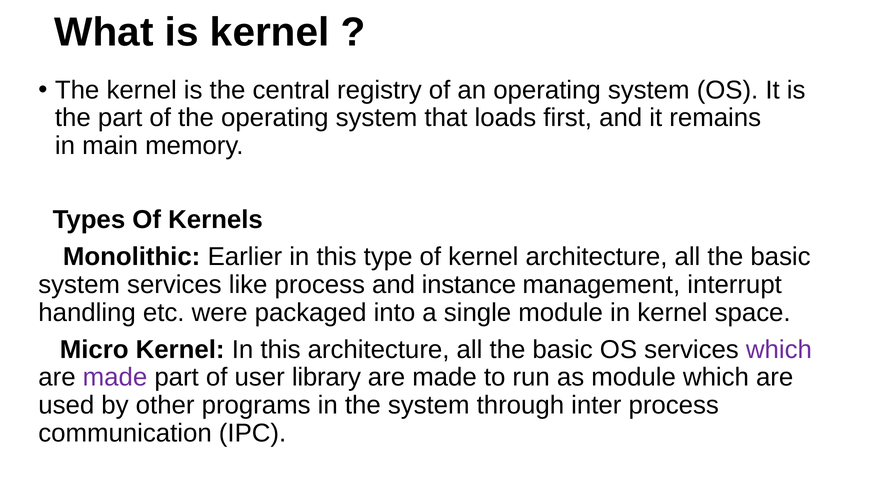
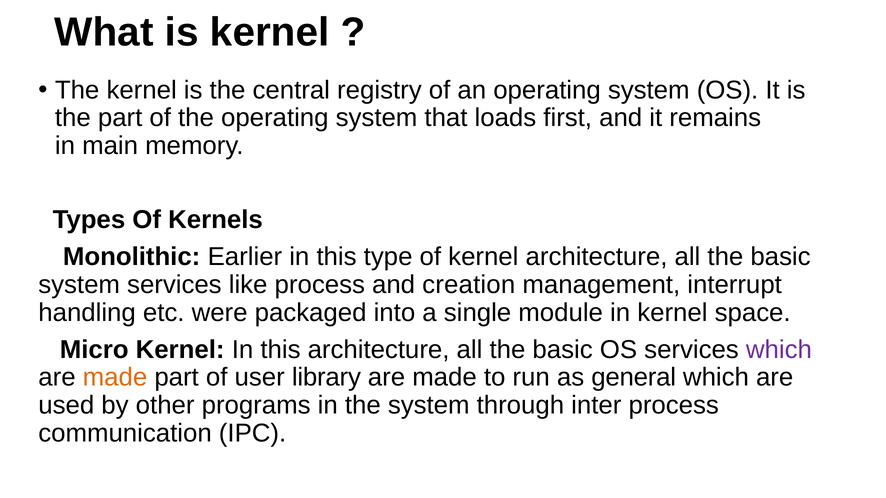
instance: instance -> creation
made at (115, 378) colour: purple -> orange
as module: module -> general
